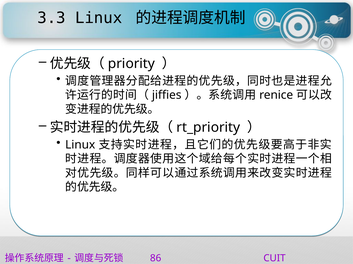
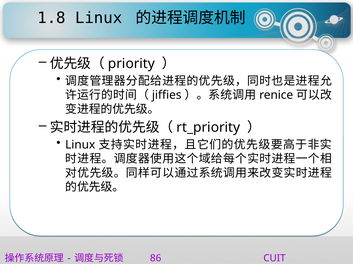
3.3: 3.3 -> 1.8
